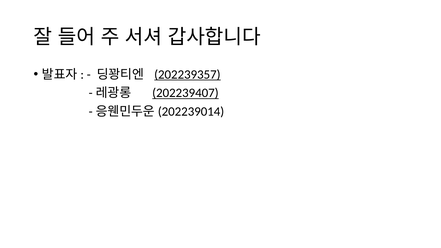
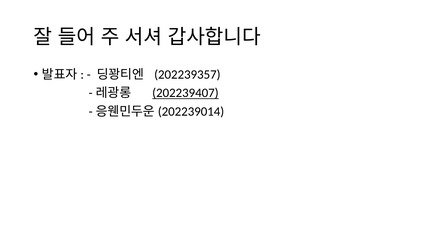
202239357 underline: present -> none
